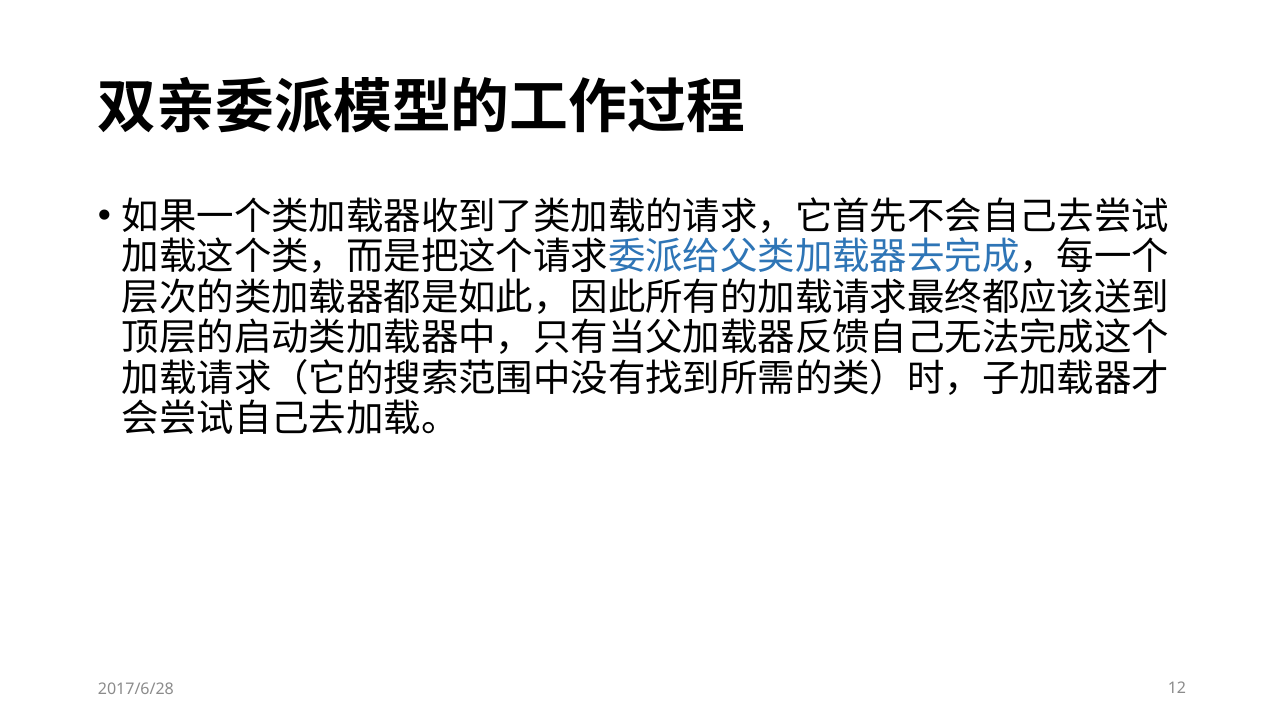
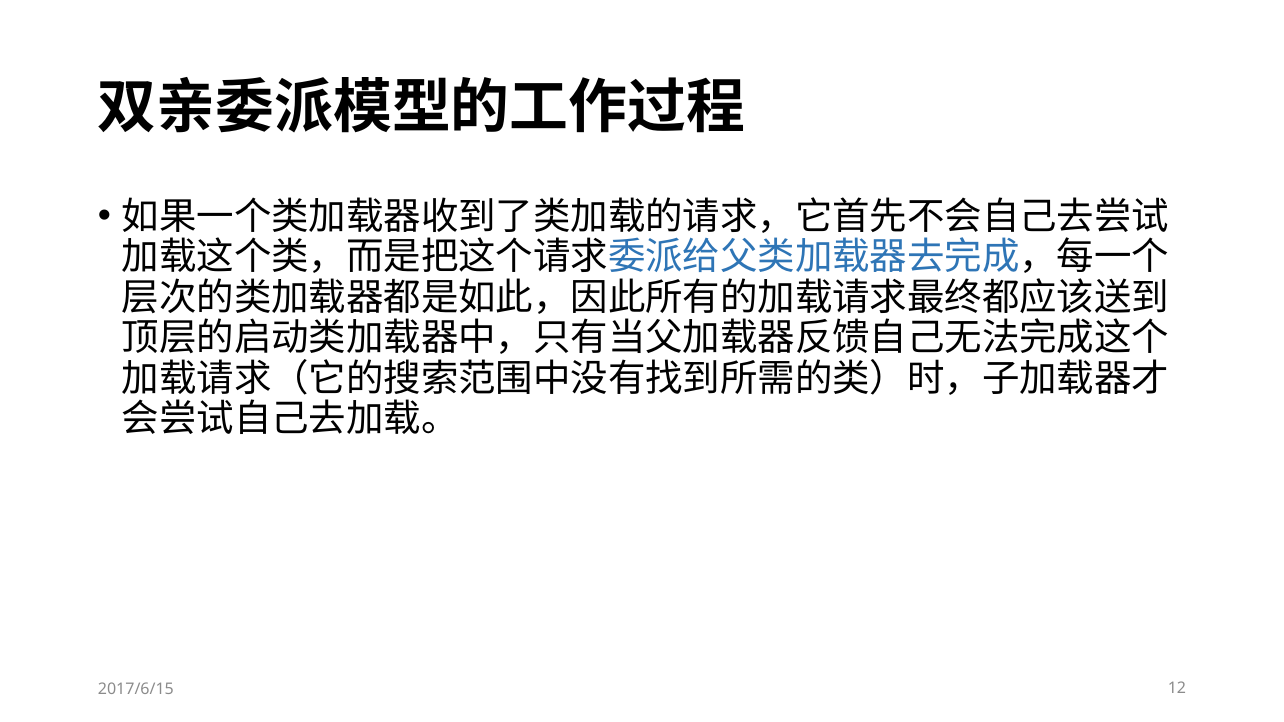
2017/6/28: 2017/6/28 -> 2017/6/15
